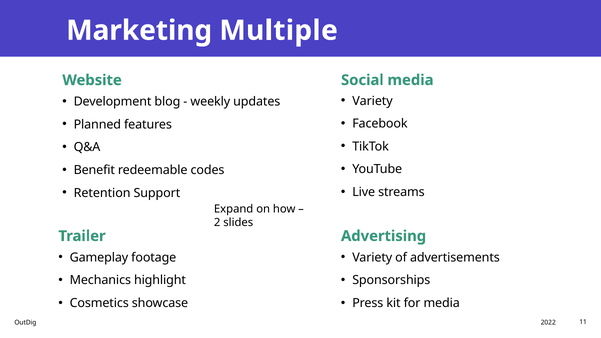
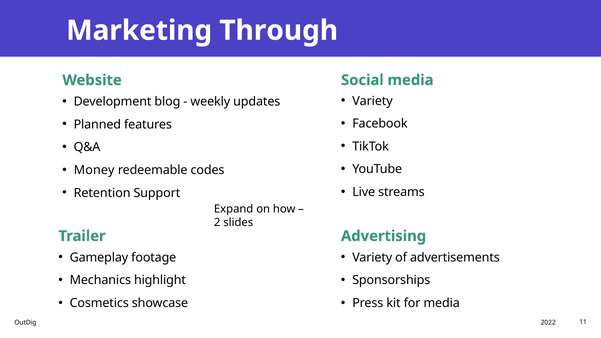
Multiple: Multiple -> Through
Benefit: Benefit -> Money
